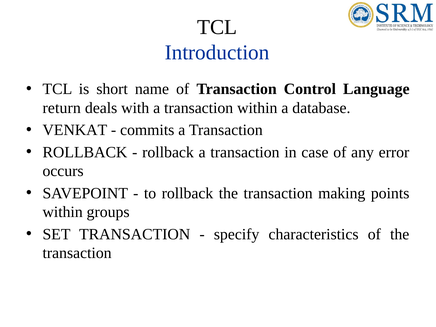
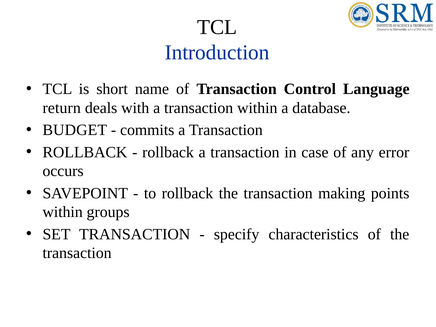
VENKAT: VENKAT -> BUDGET
